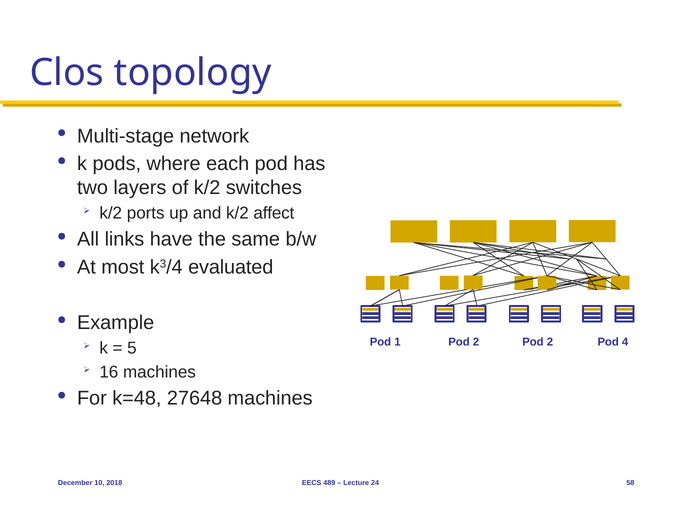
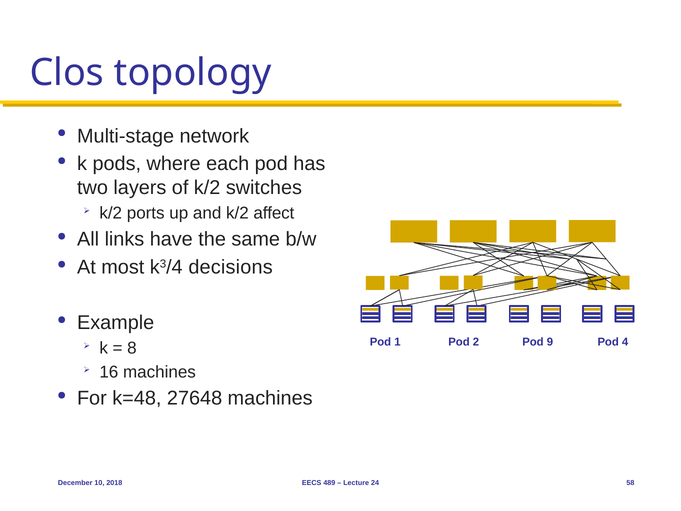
evaluated: evaluated -> decisions
2 Pod 2: 2 -> 9
5: 5 -> 8
